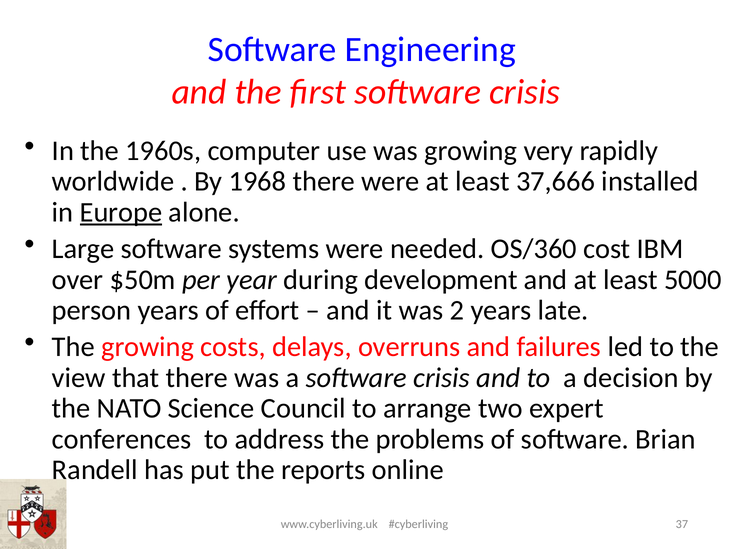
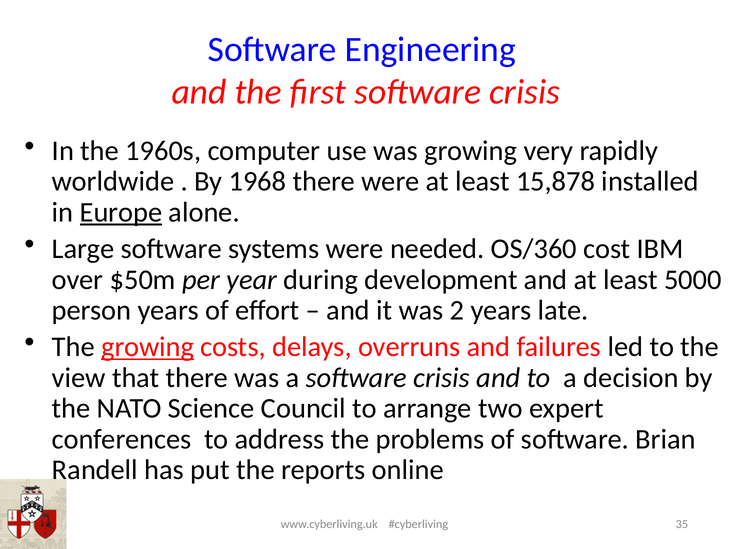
37,666: 37,666 -> 15,878
growing at (148, 347) underline: none -> present
37: 37 -> 35
